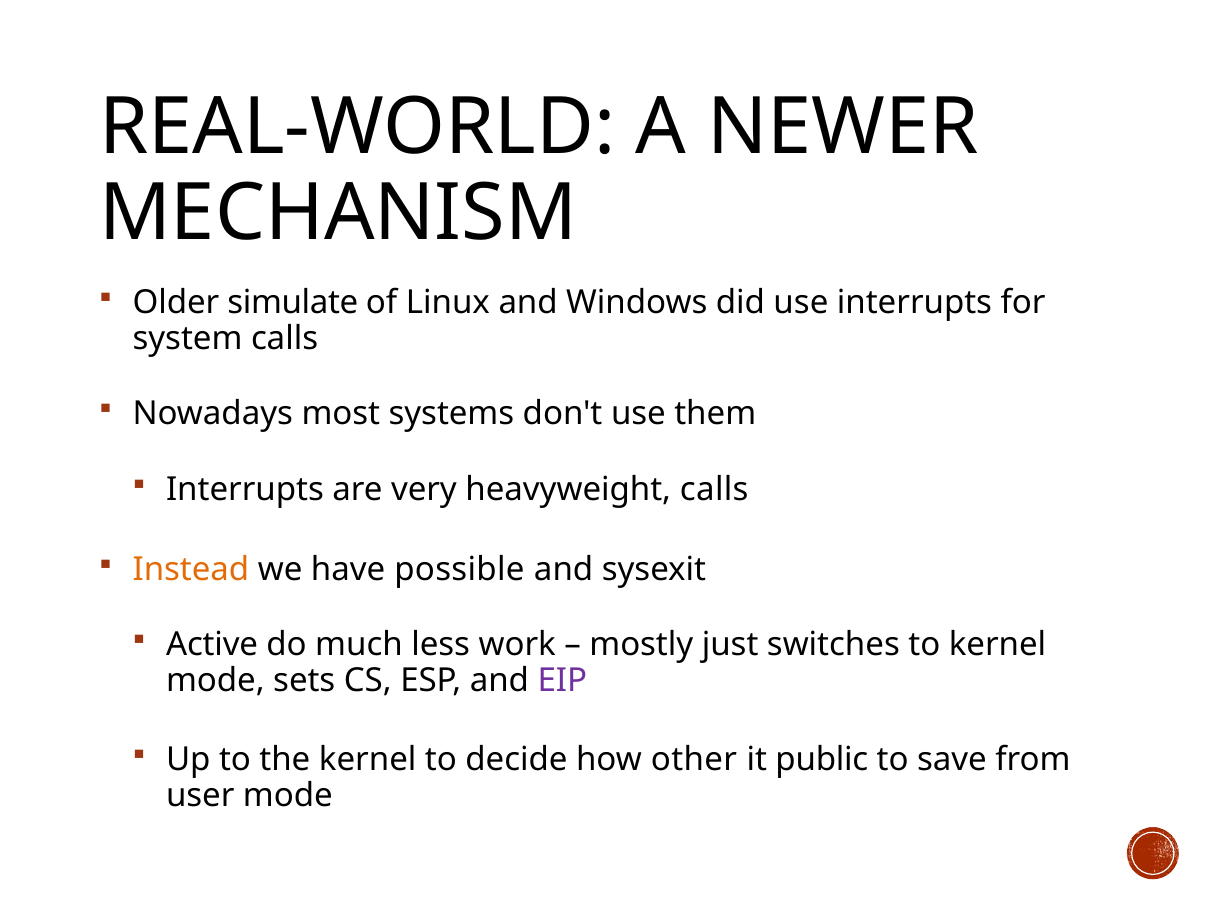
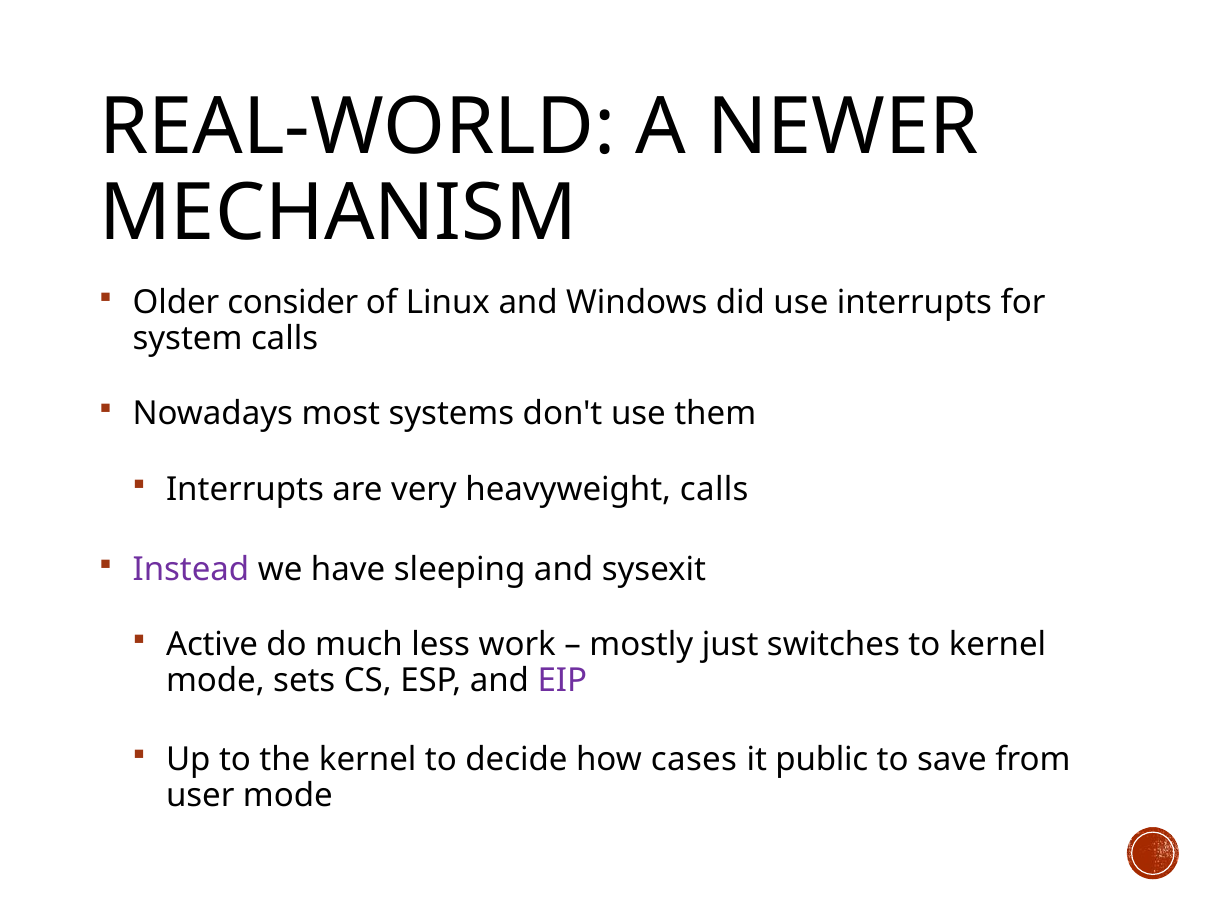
simulate: simulate -> consider
Instead colour: orange -> purple
possible: possible -> sleeping
other: other -> cases
